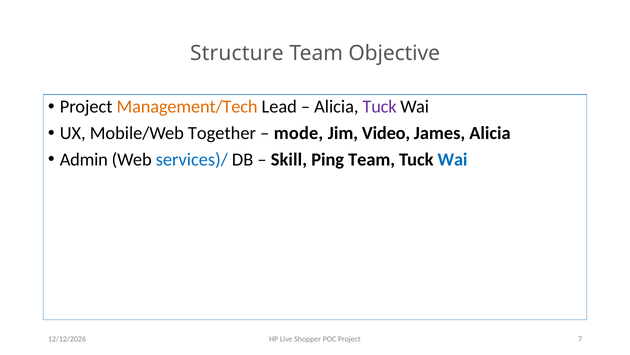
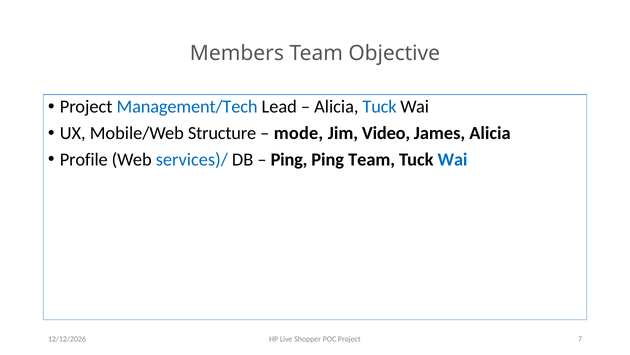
Structure: Structure -> Members
Management/Tech colour: orange -> blue
Tuck at (380, 107) colour: purple -> blue
Together: Together -> Structure
Admin: Admin -> Profile
Skill at (289, 159): Skill -> Ping
